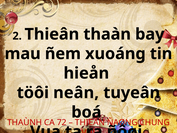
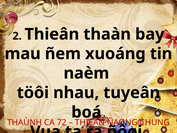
hieån: hieån -> naèm
neân: neân -> nhau
